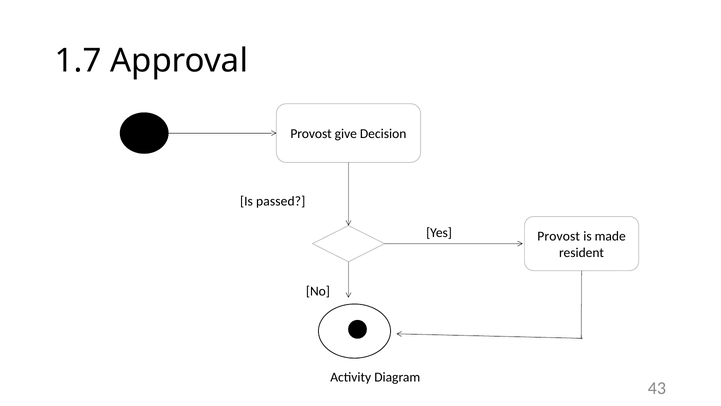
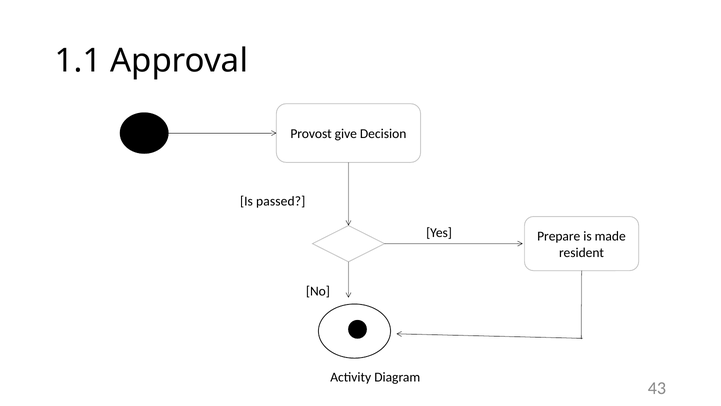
1.7: 1.7 -> 1.1
Provost at (559, 236): Provost -> Prepare
